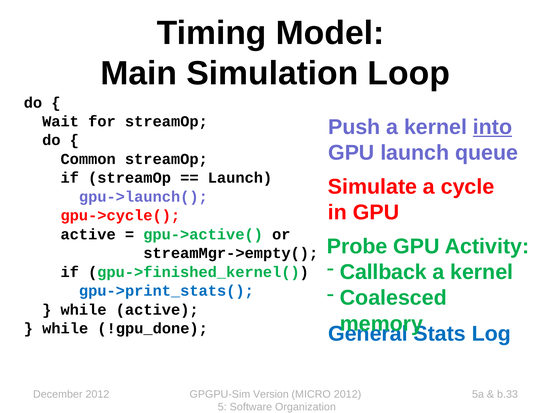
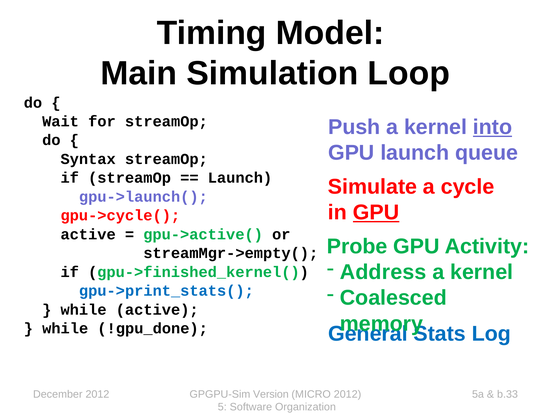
Common: Common -> Syntax
GPU at (376, 213) underline: none -> present
Callback: Callback -> Address
